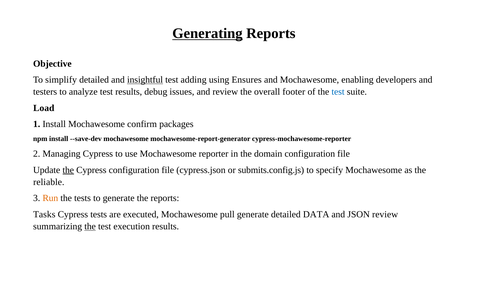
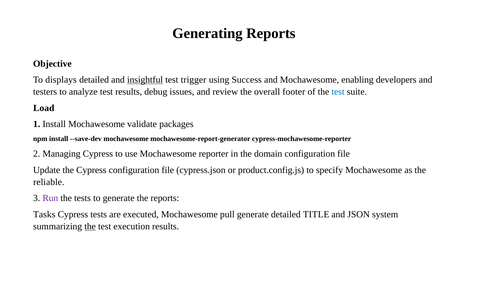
Generating underline: present -> none
simplify: simplify -> displays
adding: adding -> trigger
Ensures: Ensures -> Success
confirm: confirm -> validate
the at (68, 170) underline: present -> none
submits.config.js: submits.config.js -> product.config.js
Run colour: orange -> purple
DATA: DATA -> TITLE
JSON review: review -> system
